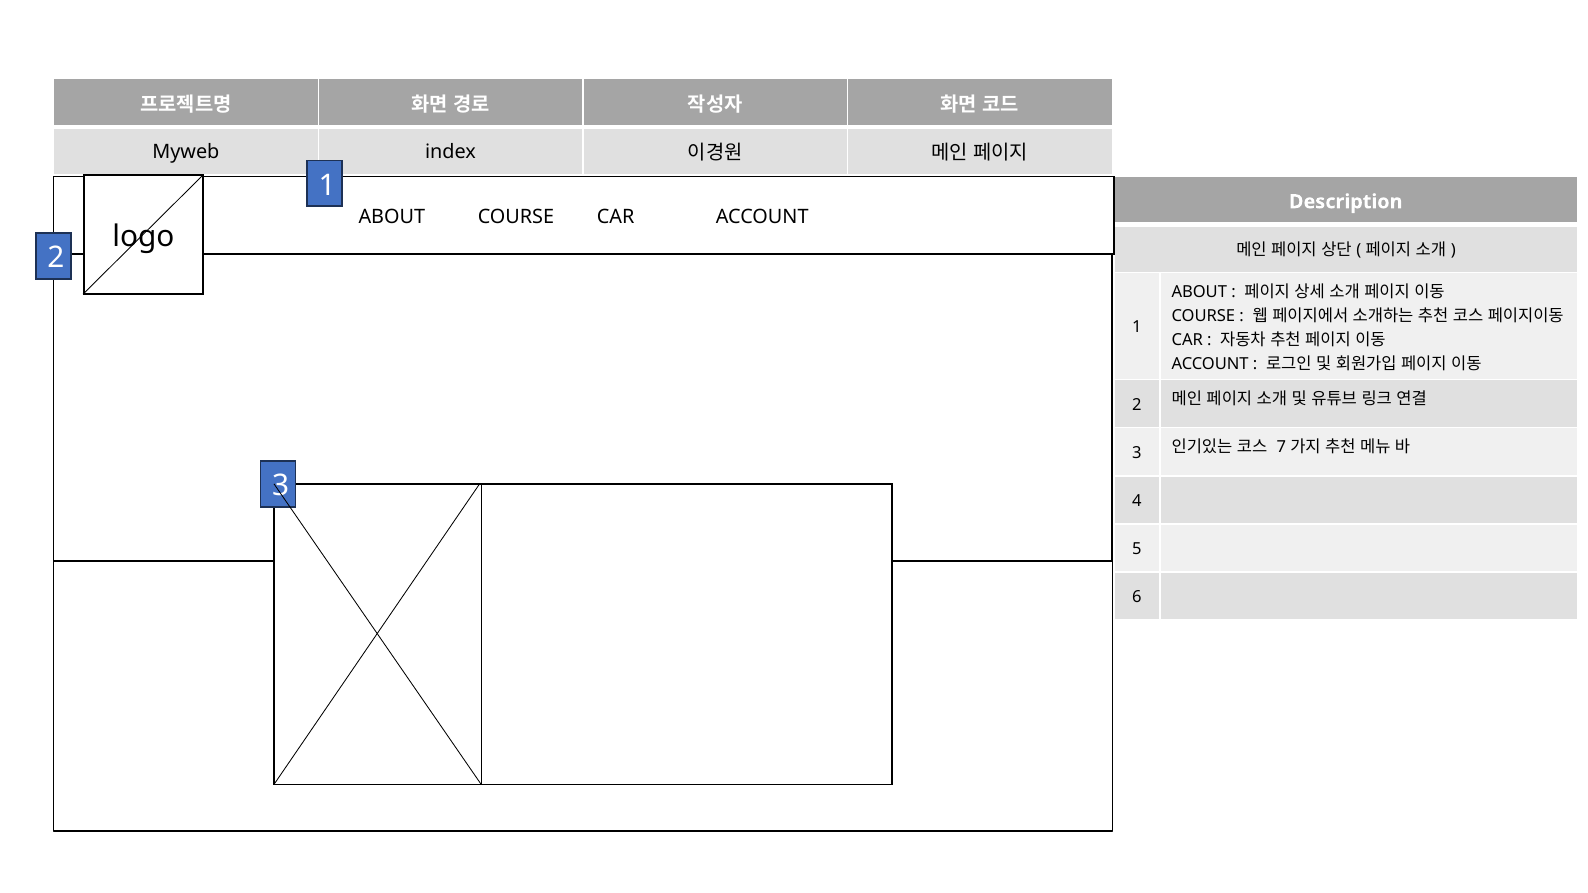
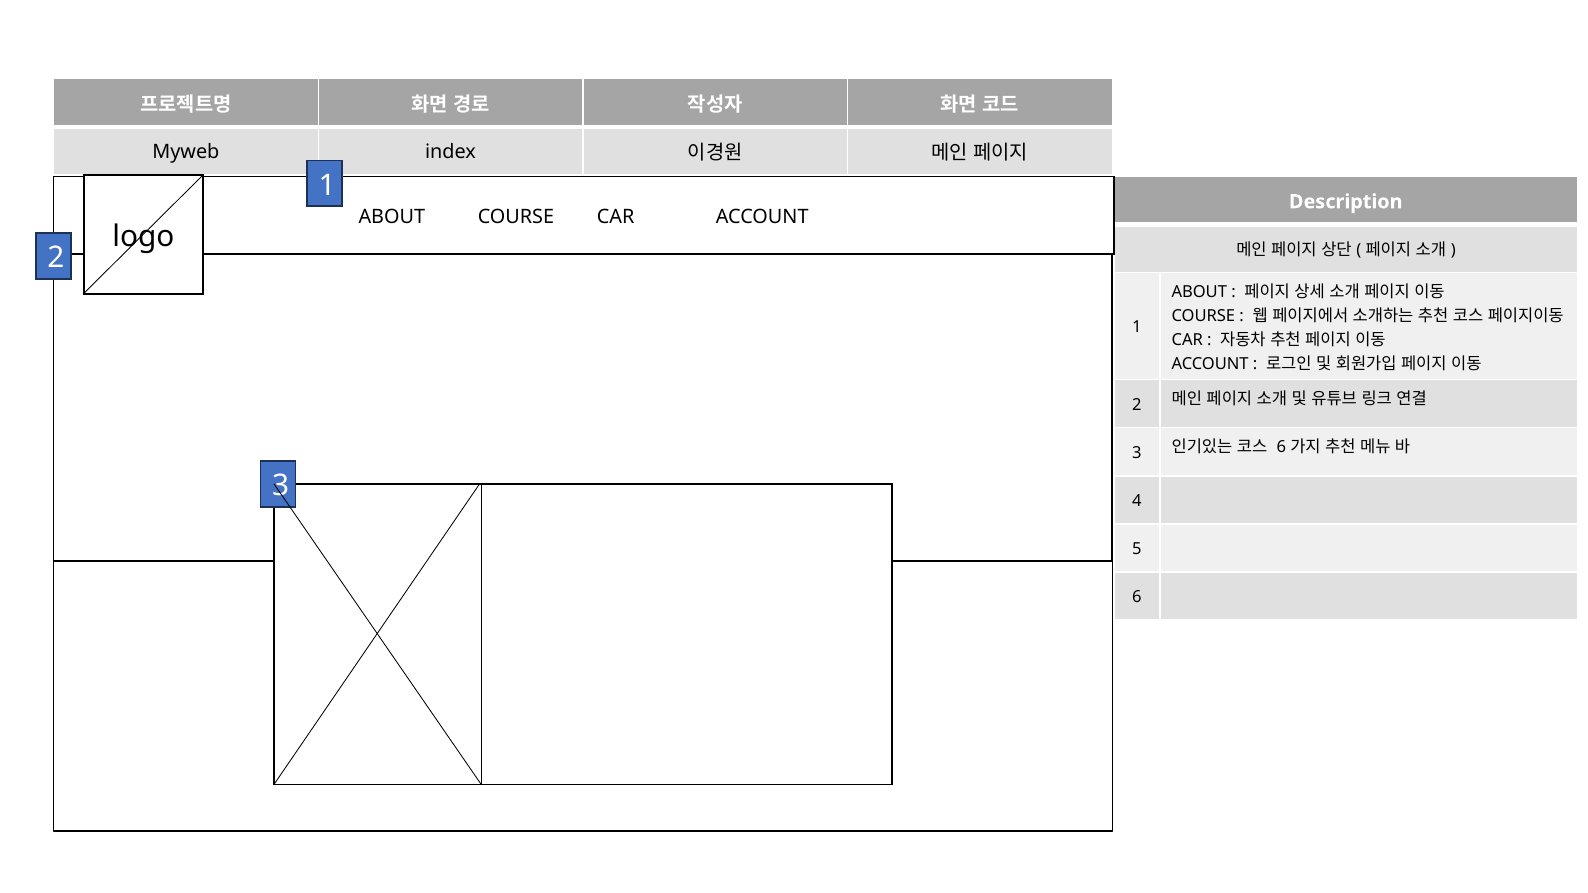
7 at (1281, 447): 7 -> 6
